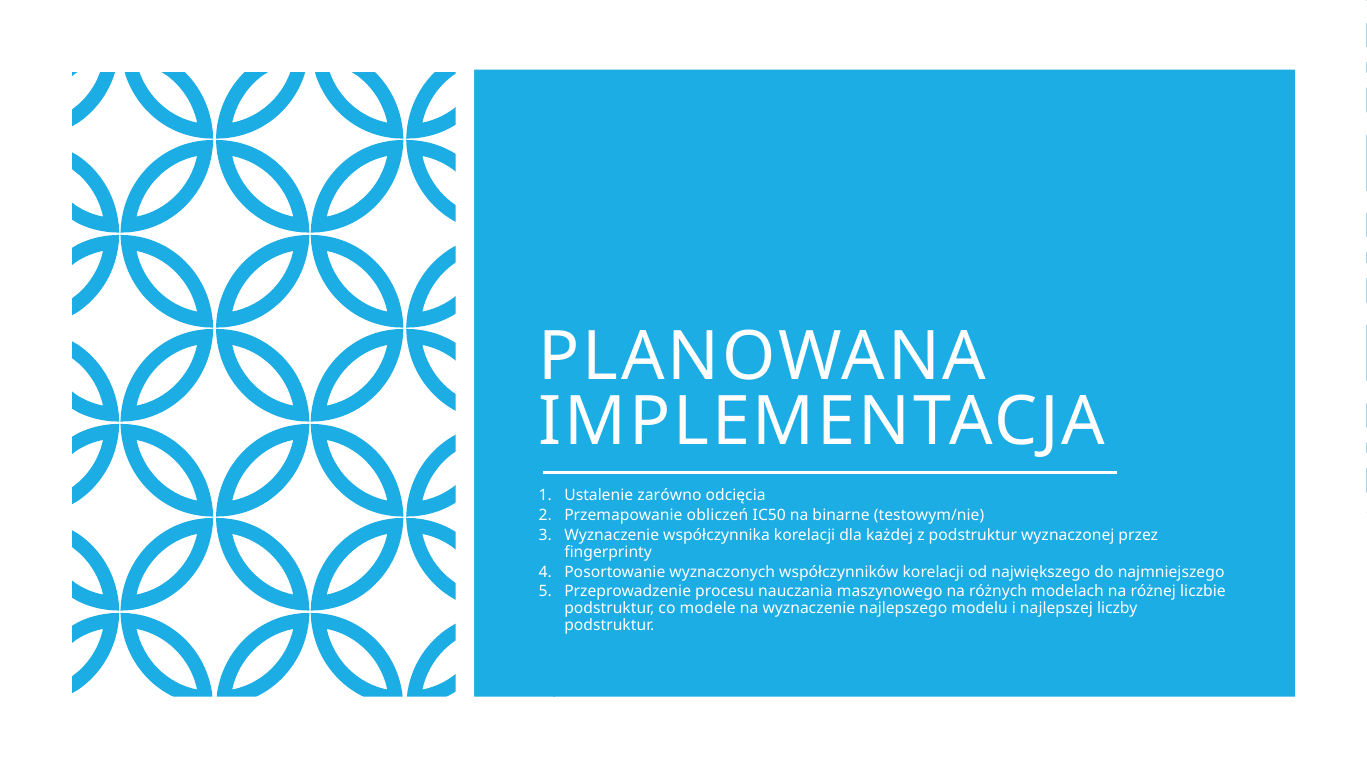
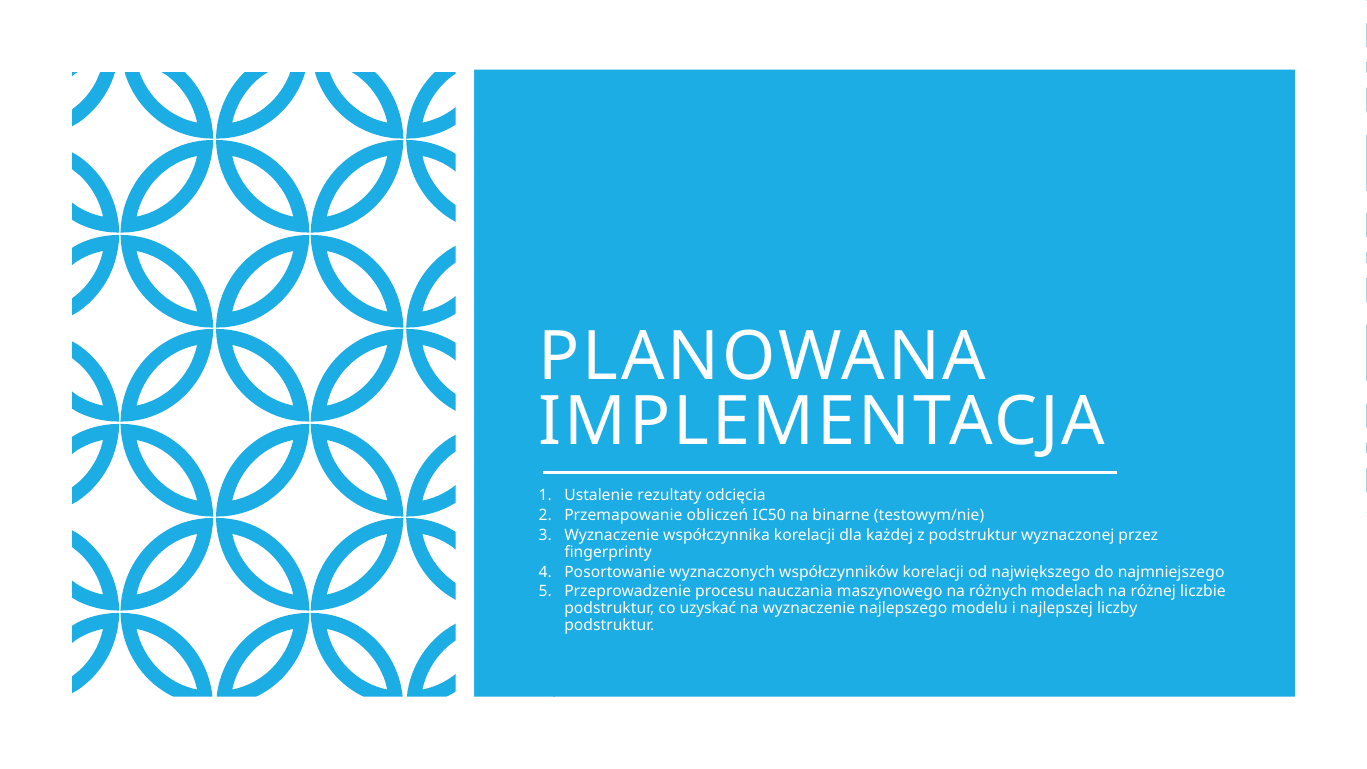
zarówno: zarówno -> rezultaty
modele: modele -> uzyskać
